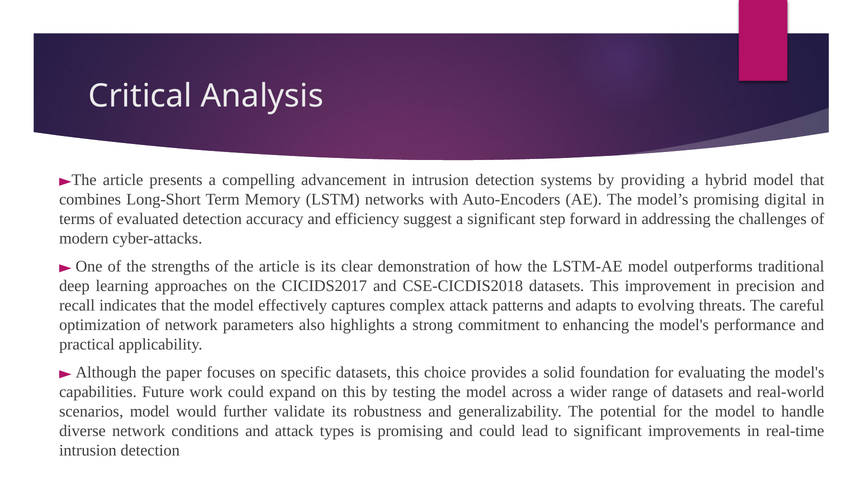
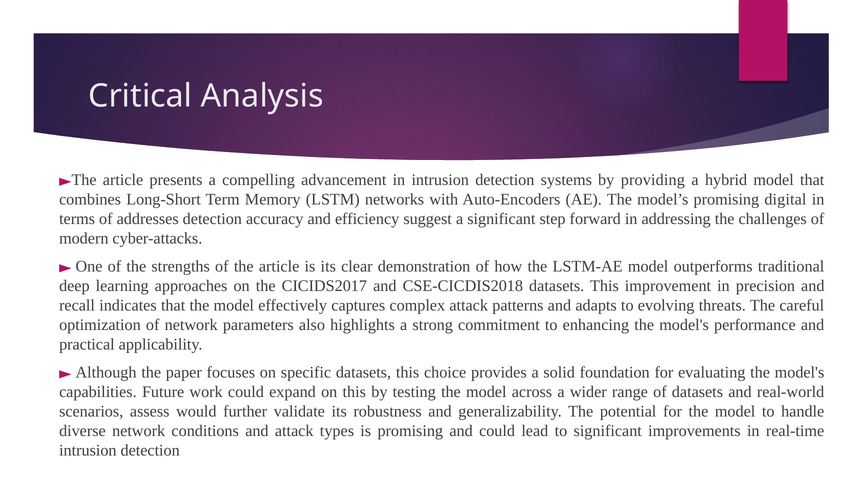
evaluated: evaluated -> addresses
scenarios model: model -> assess
